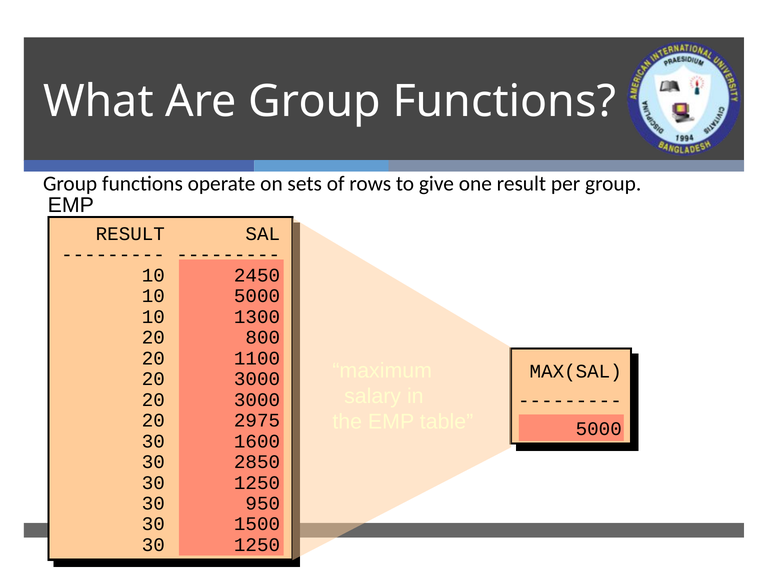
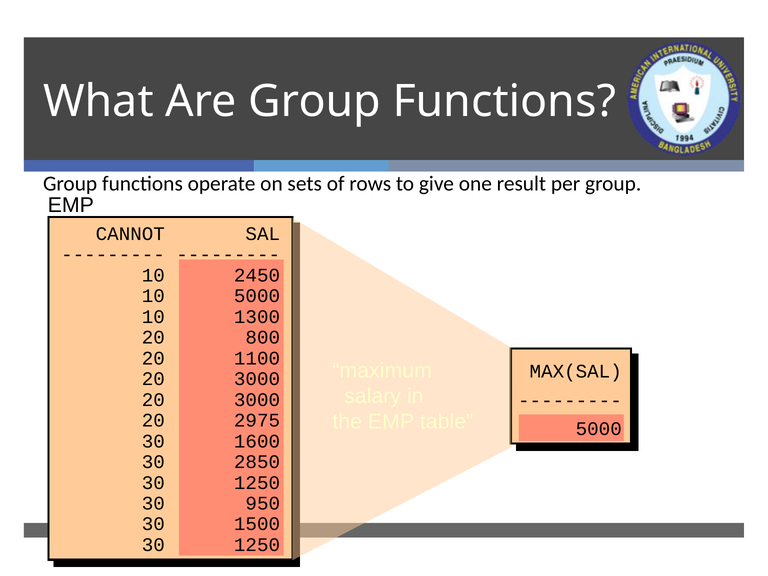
RESULT at (130, 234): RESULT -> CANNOT
